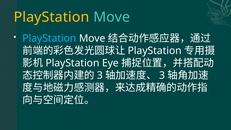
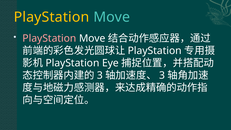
PlayStation at (49, 38) colour: light blue -> pink
